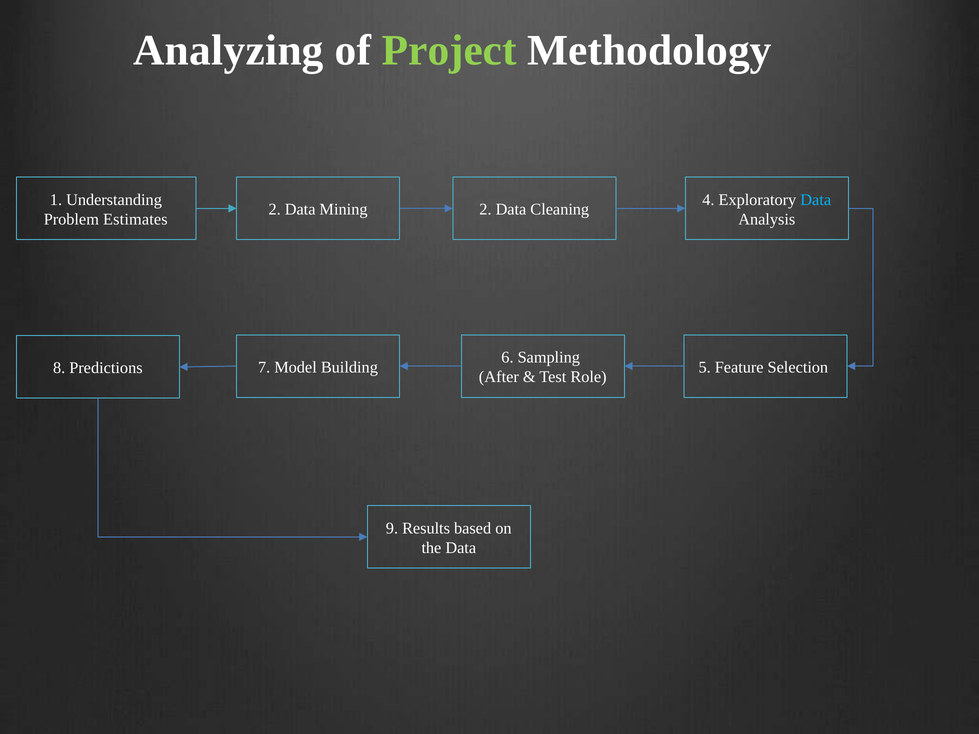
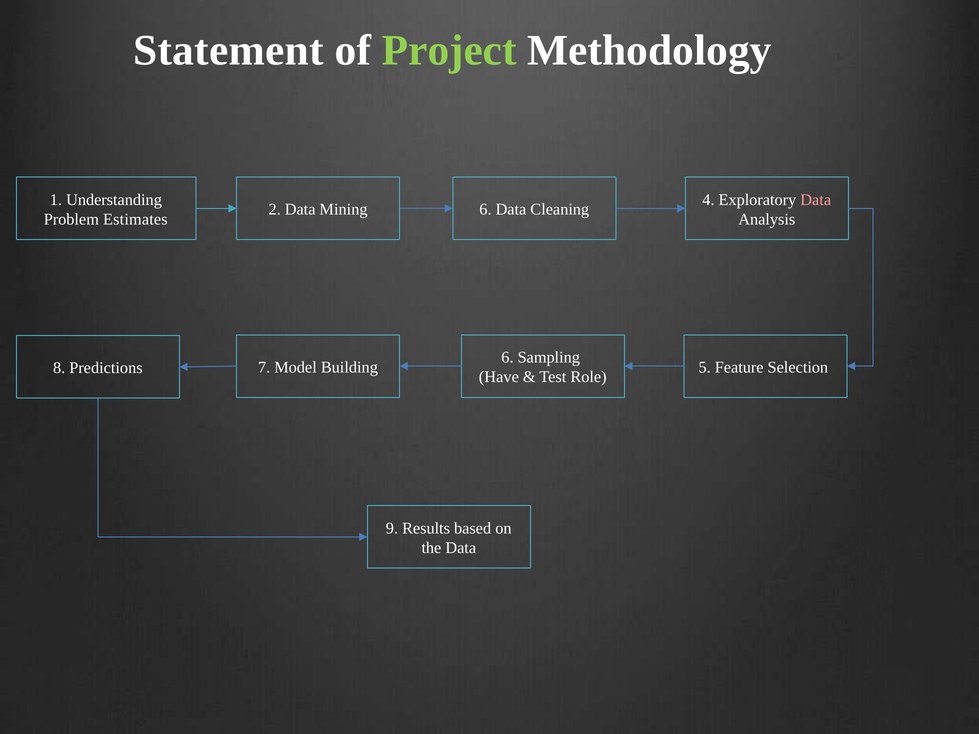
Analyzing: Analyzing -> Statement
Data at (816, 200) colour: light blue -> pink
Mining 2: 2 -> 6
After: After -> Have
